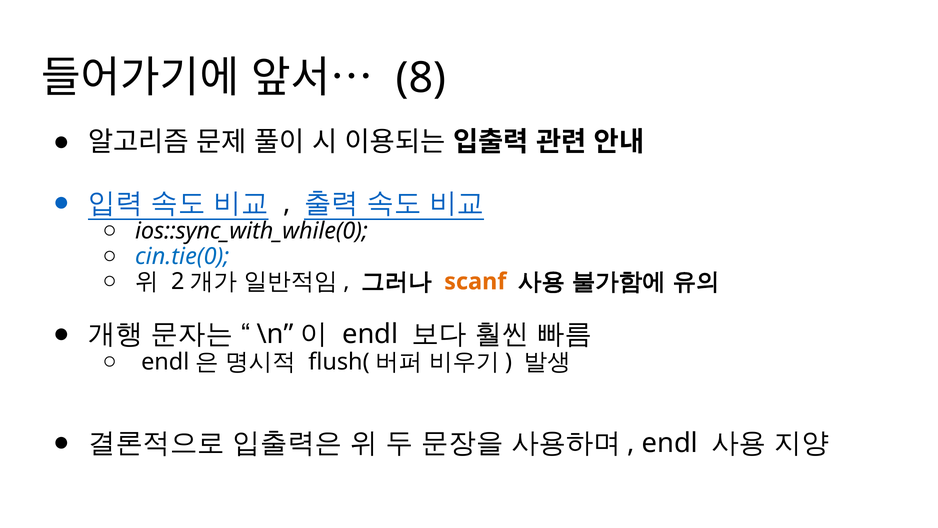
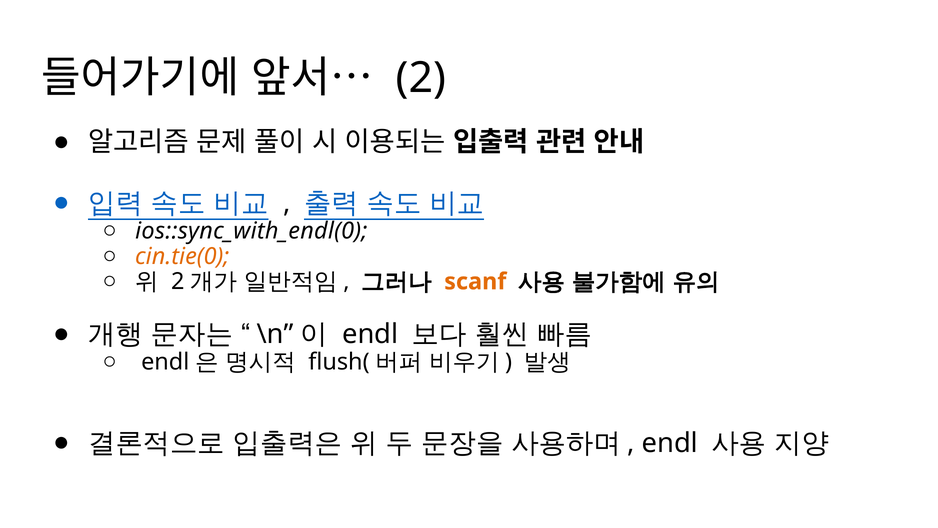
8 at (421, 78): 8 -> 2
ios::sync_with_while(0: ios::sync_with_while(0 -> ios::sync_with_endl(0
cin.tie(0 colour: blue -> orange
